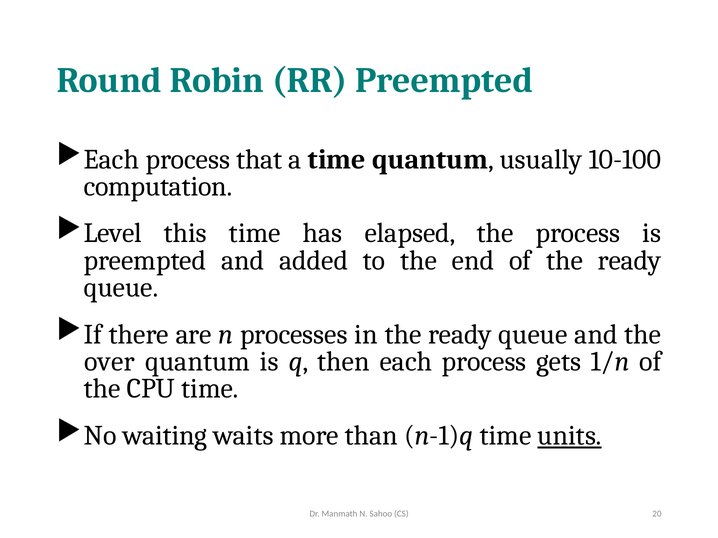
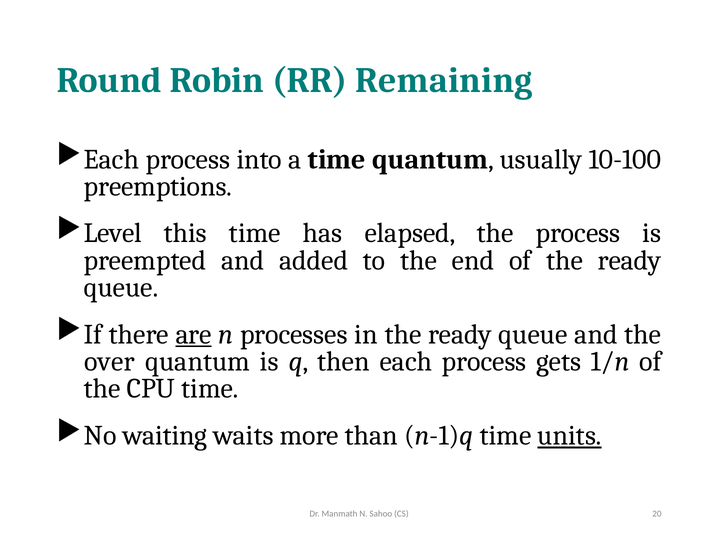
RR Preempted: Preempted -> Remaining
that: that -> into
computation: computation -> preemptions
are underline: none -> present
